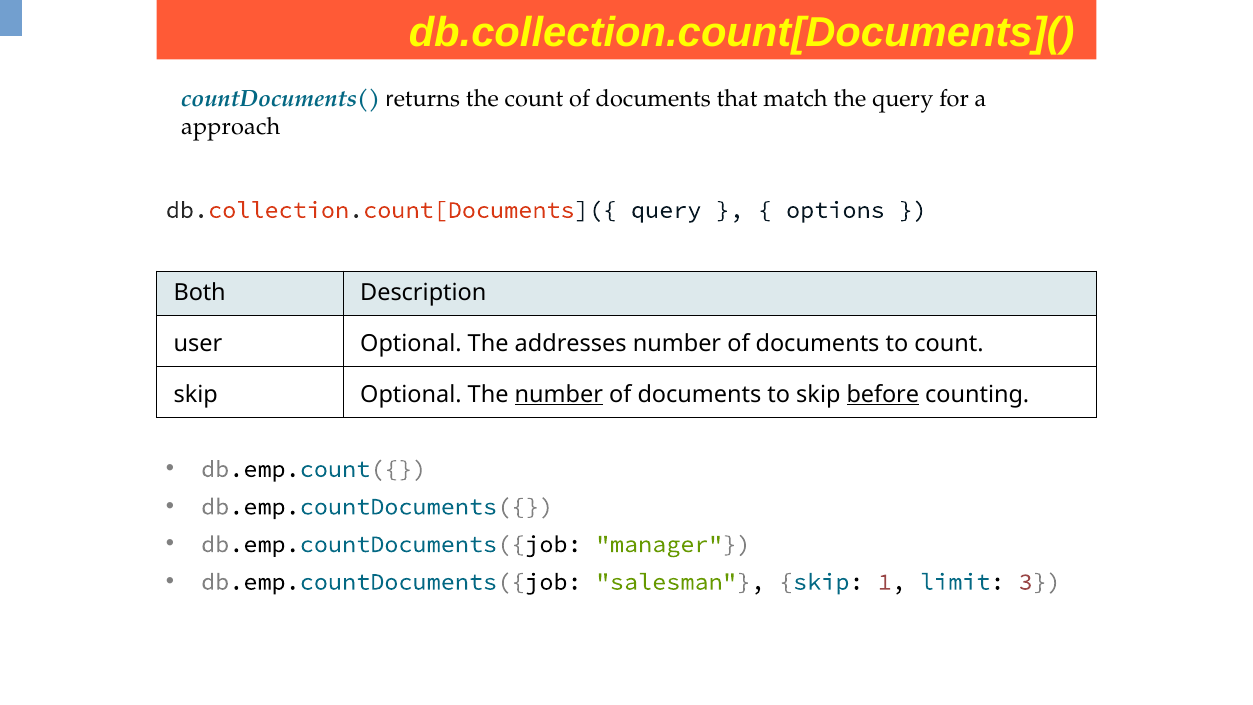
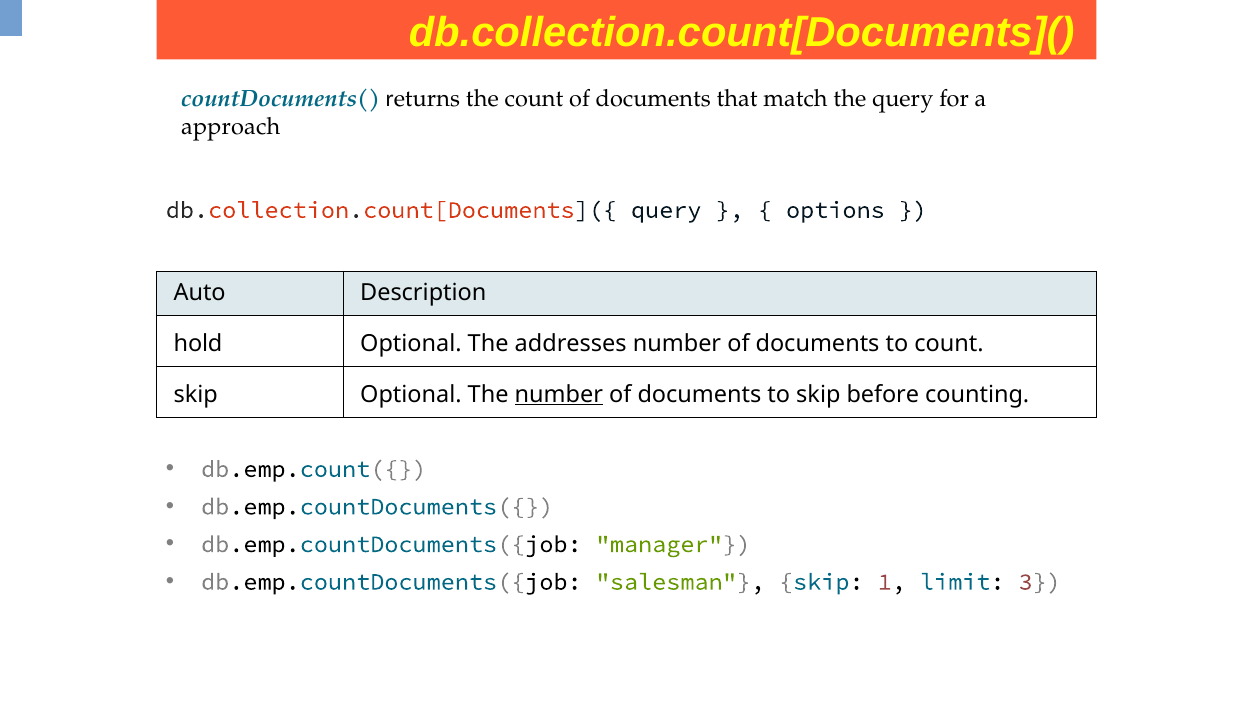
Both: Both -> Auto
user: user -> hold
before underline: present -> none
